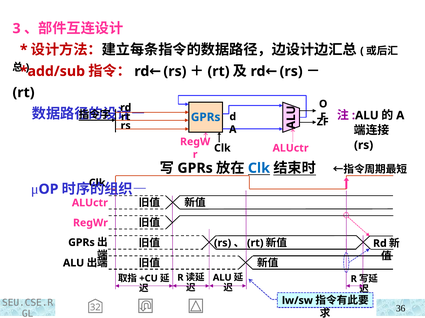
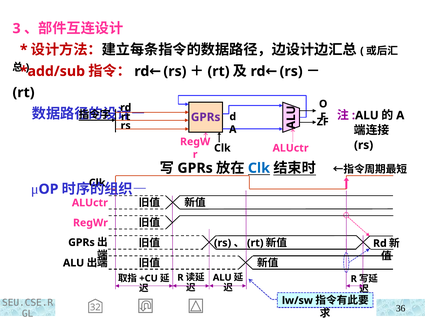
GPRs at (206, 117) colour: blue -> purple
